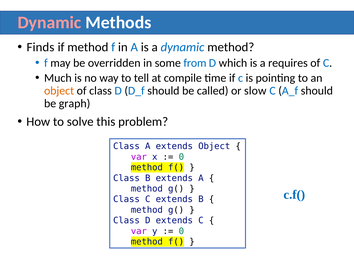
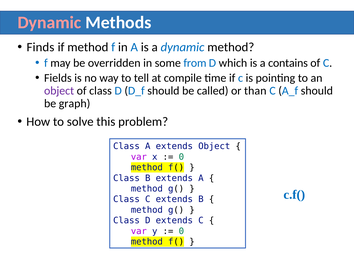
requires: requires -> contains
Much: Much -> Fields
object at (59, 91) colour: orange -> purple
slow: slow -> than
